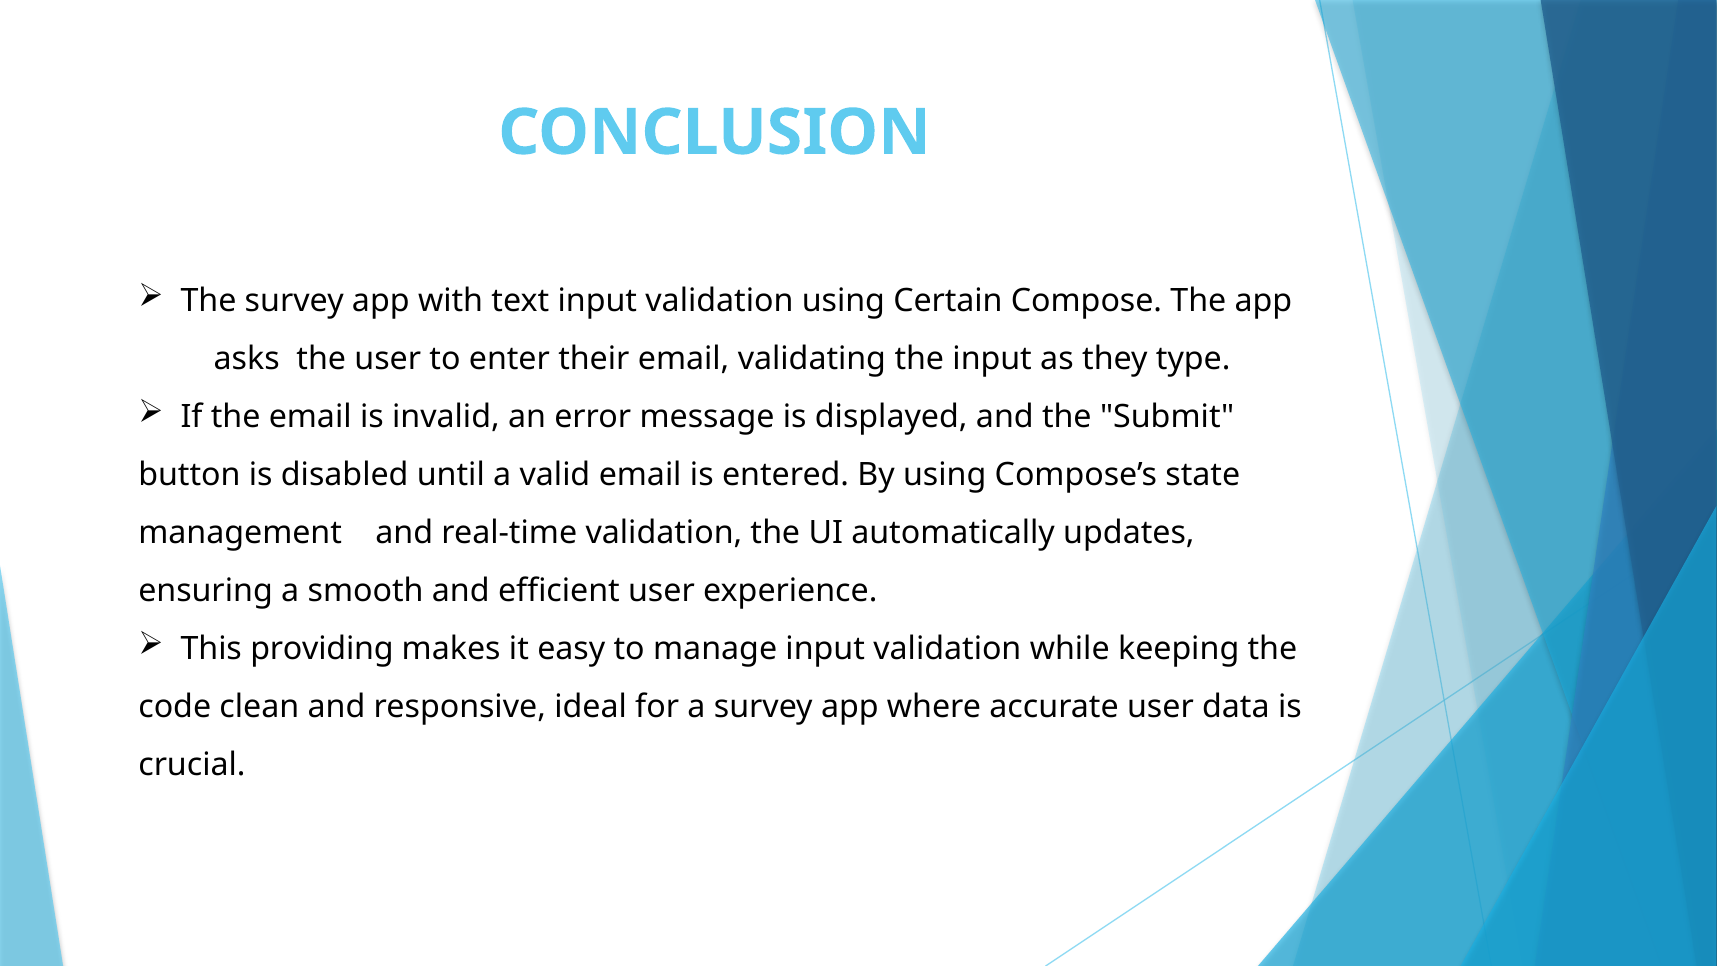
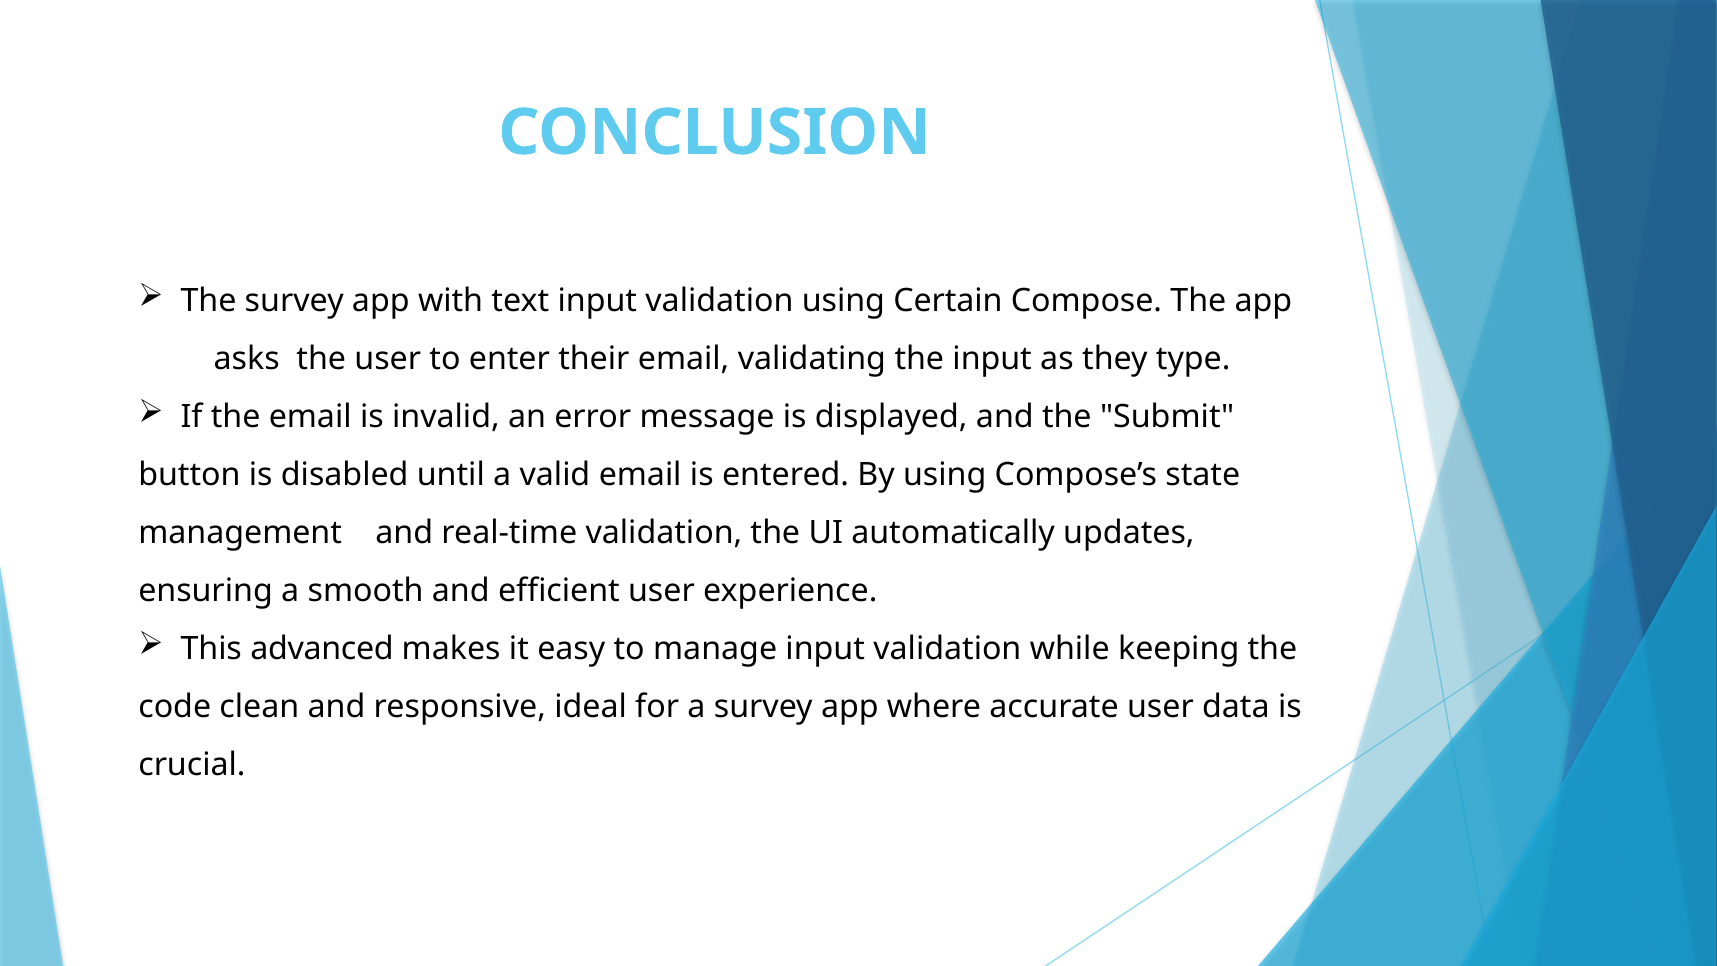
providing: providing -> advanced
